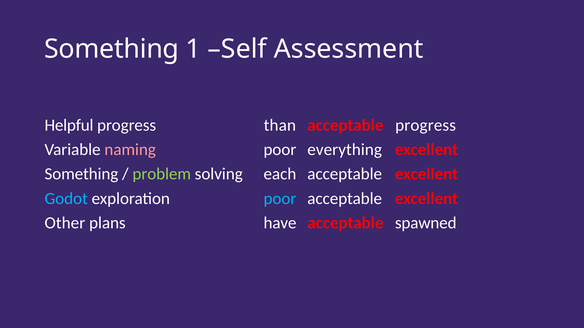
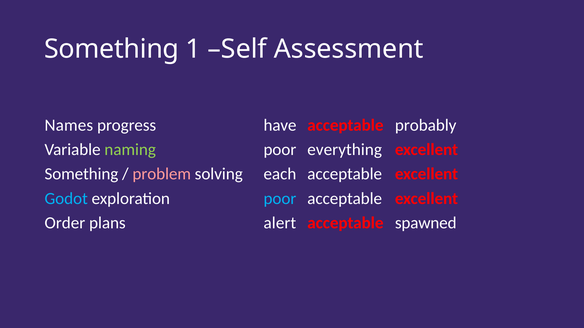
Helpful: Helpful -> Names
than: than -> have
acceptable progress: progress -> probably
naming colour: pink -> light green
problem colour: light green -> pink
Other: Other -> Order
have: have -> alert
